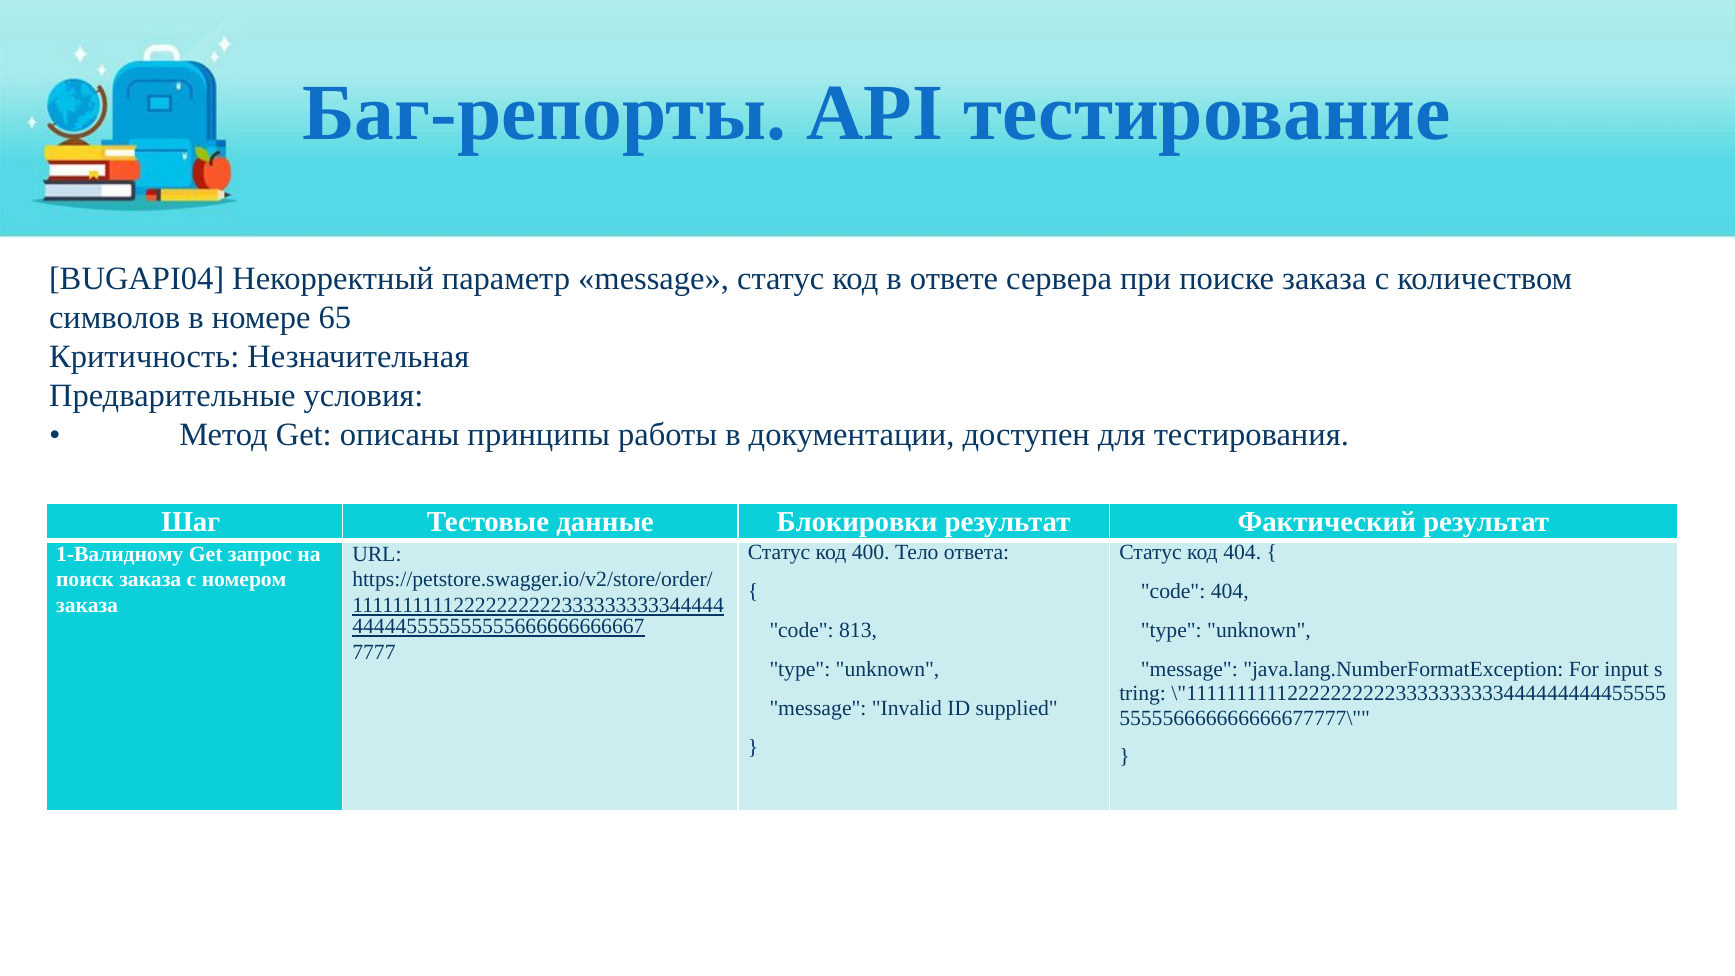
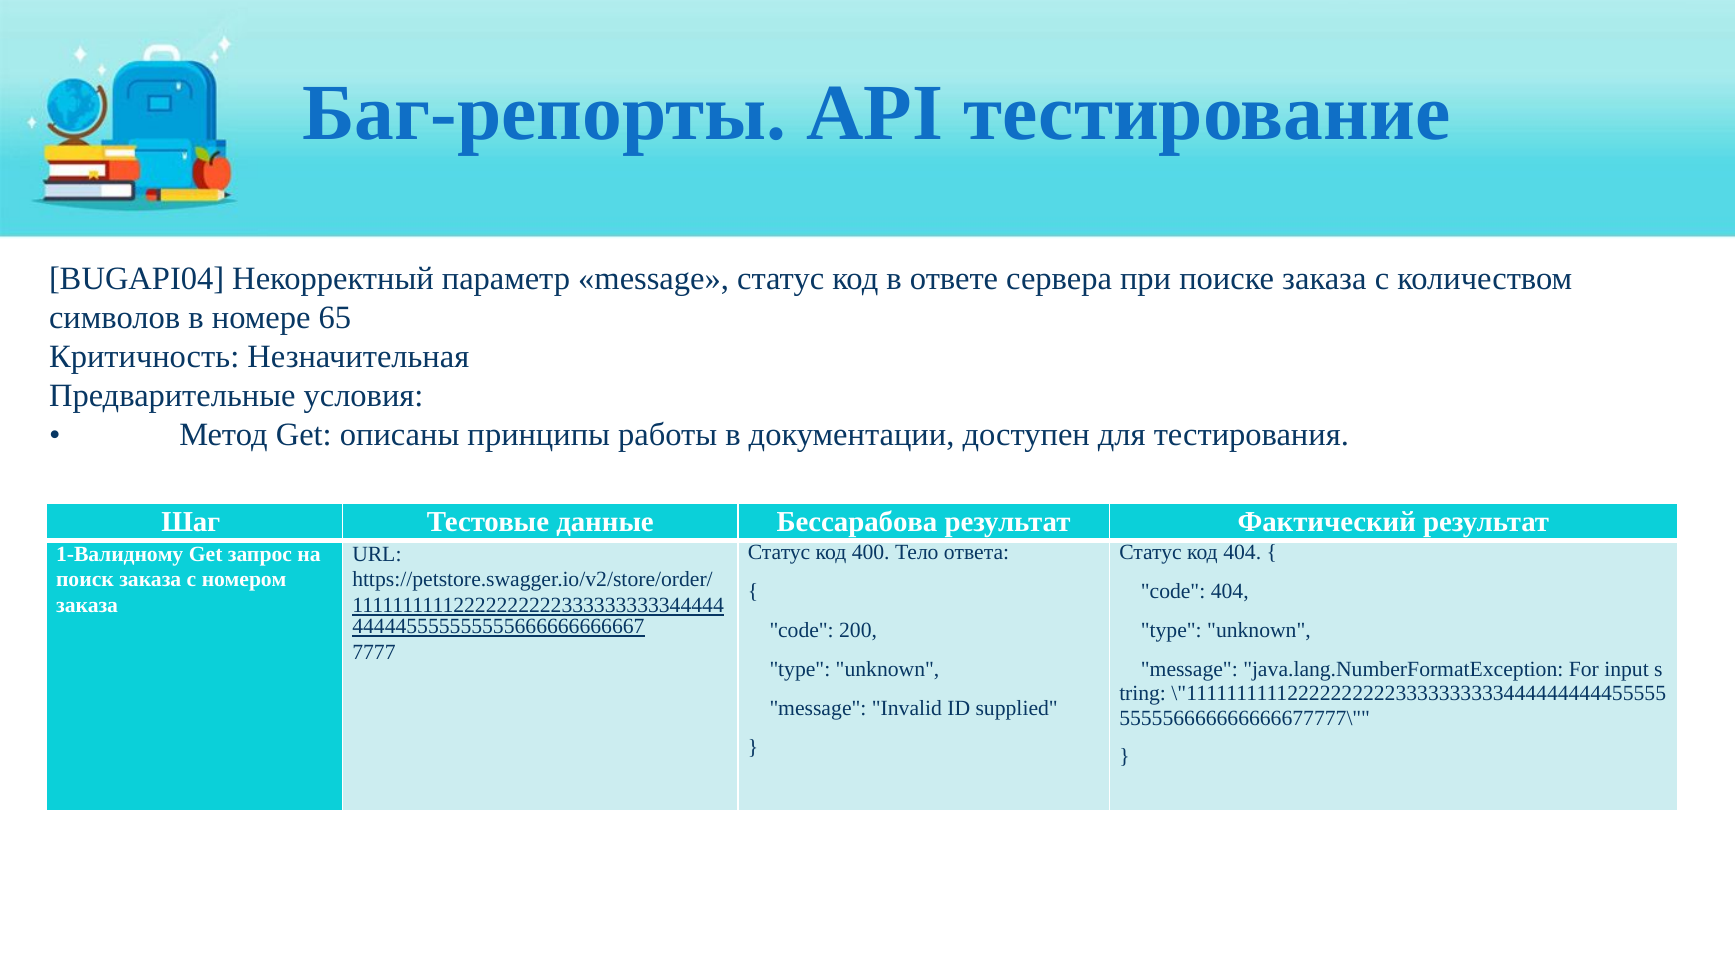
Блокировки: Блокировки -> Бессарабова
813: 813 -> 200
